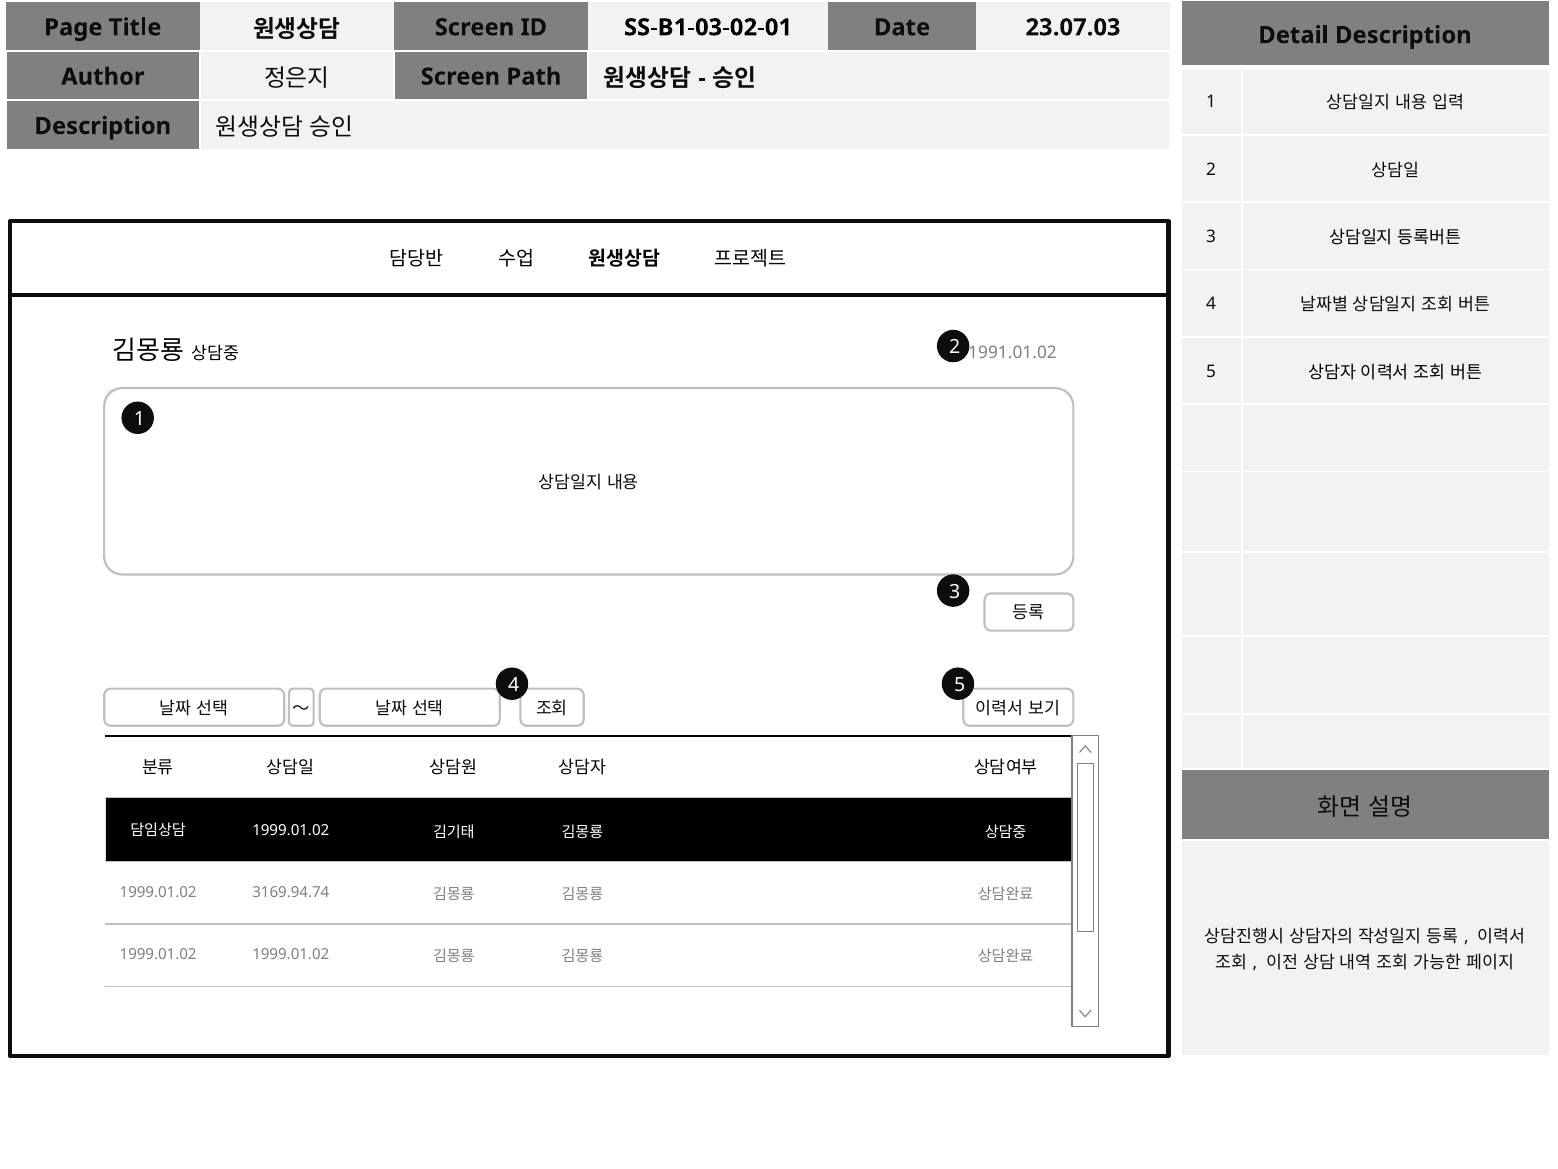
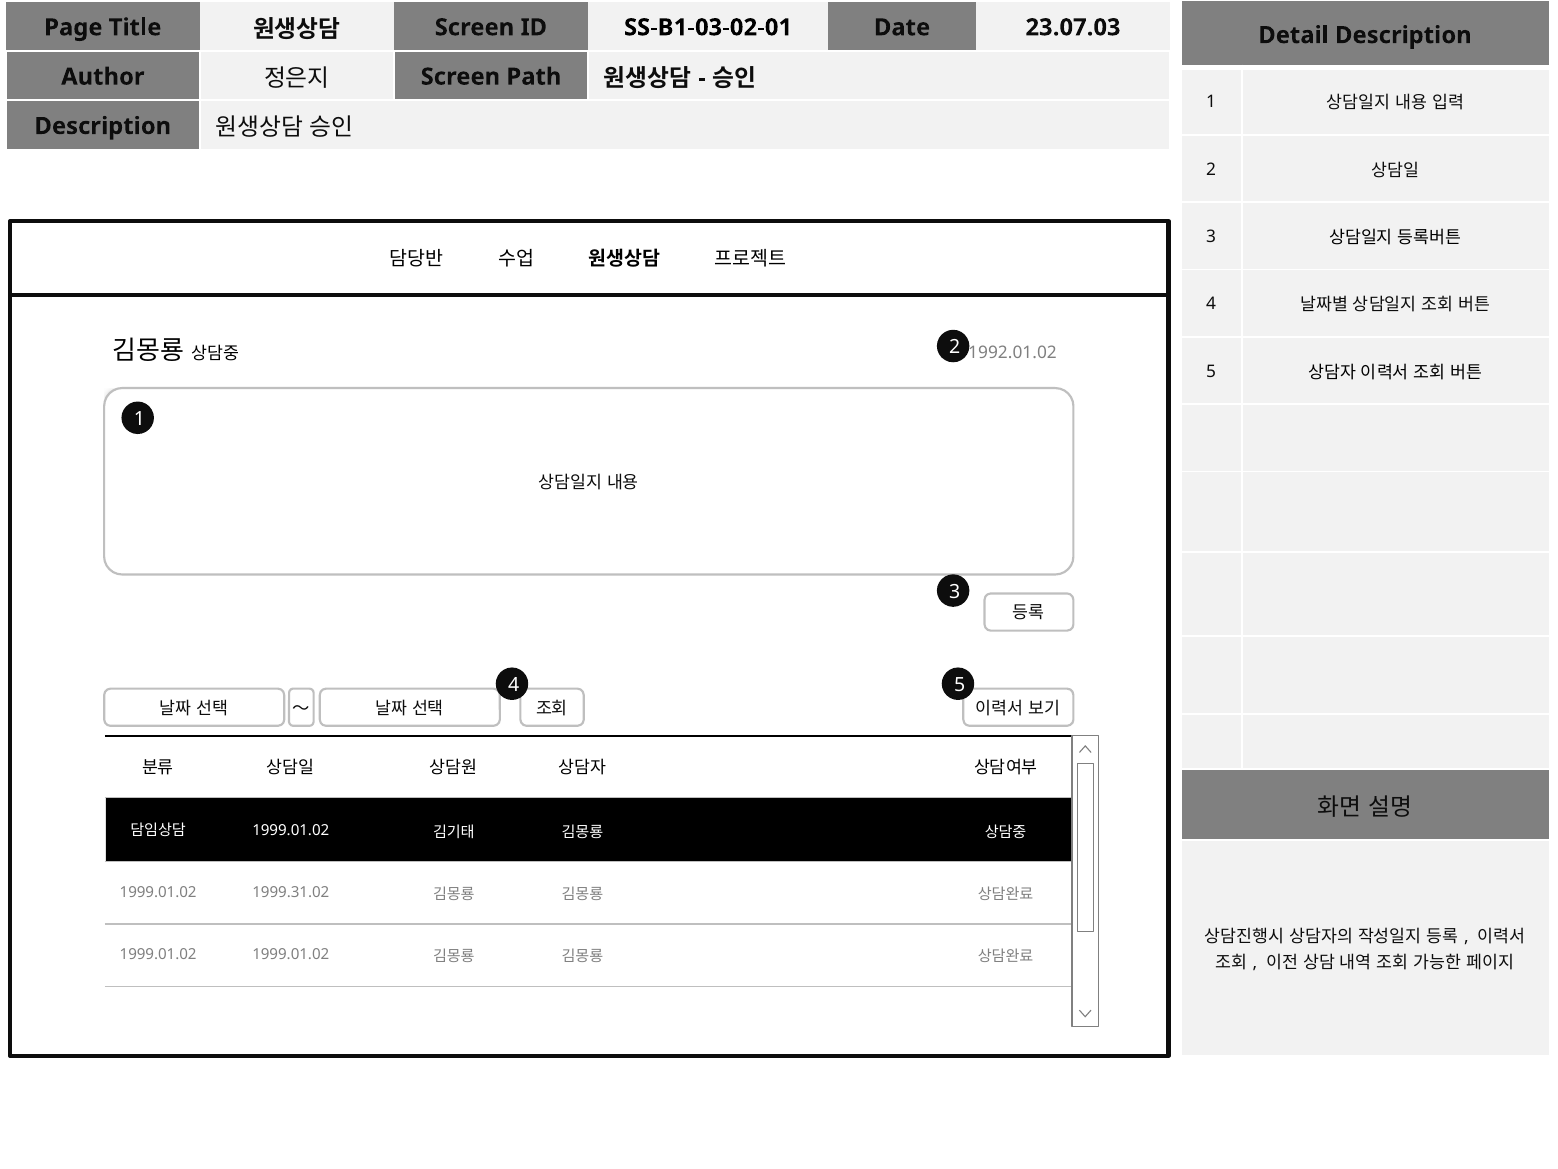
1991.01.02: 1991.01.02 -> 1992.01.02
3169.94.74: 3169.94.74 -> 1999.31.02
